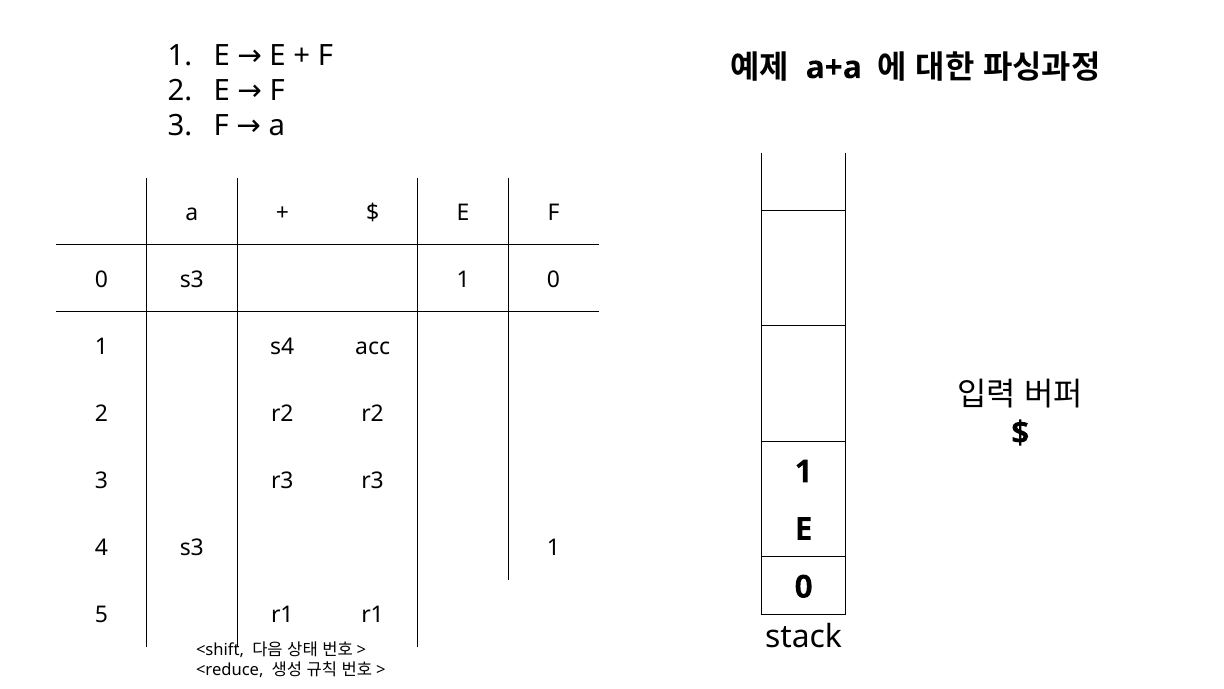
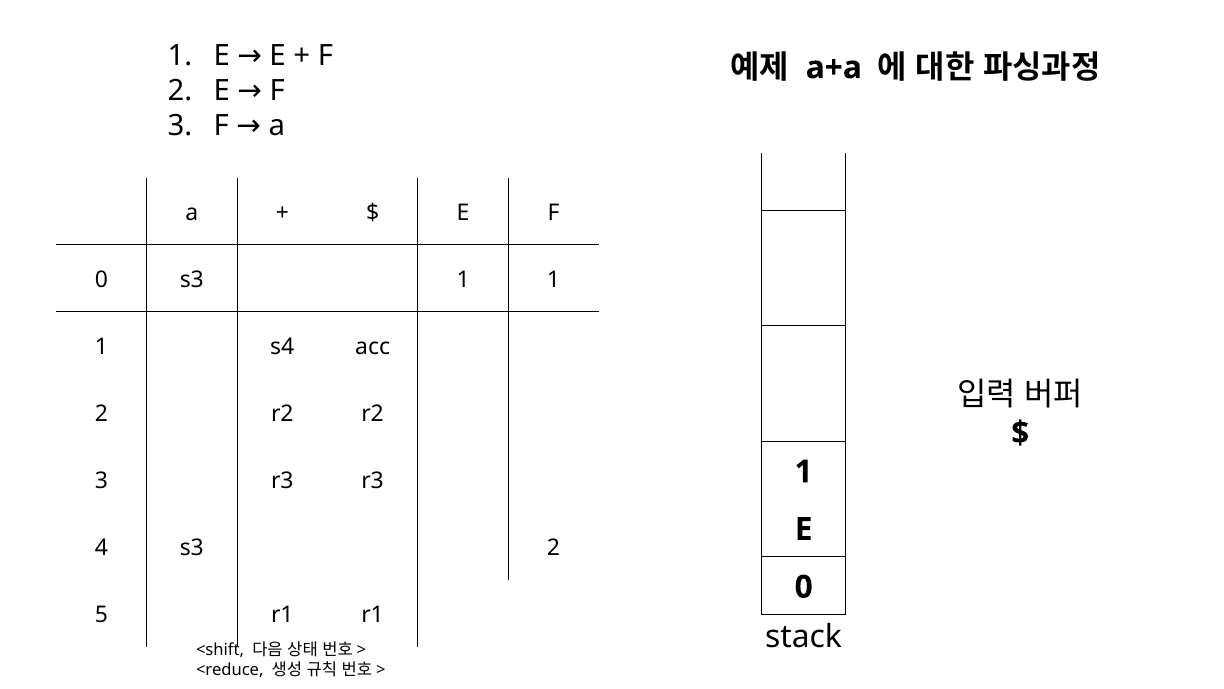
s3 1 0: 0 -> 1
4 s3 1: 1 -> 2
